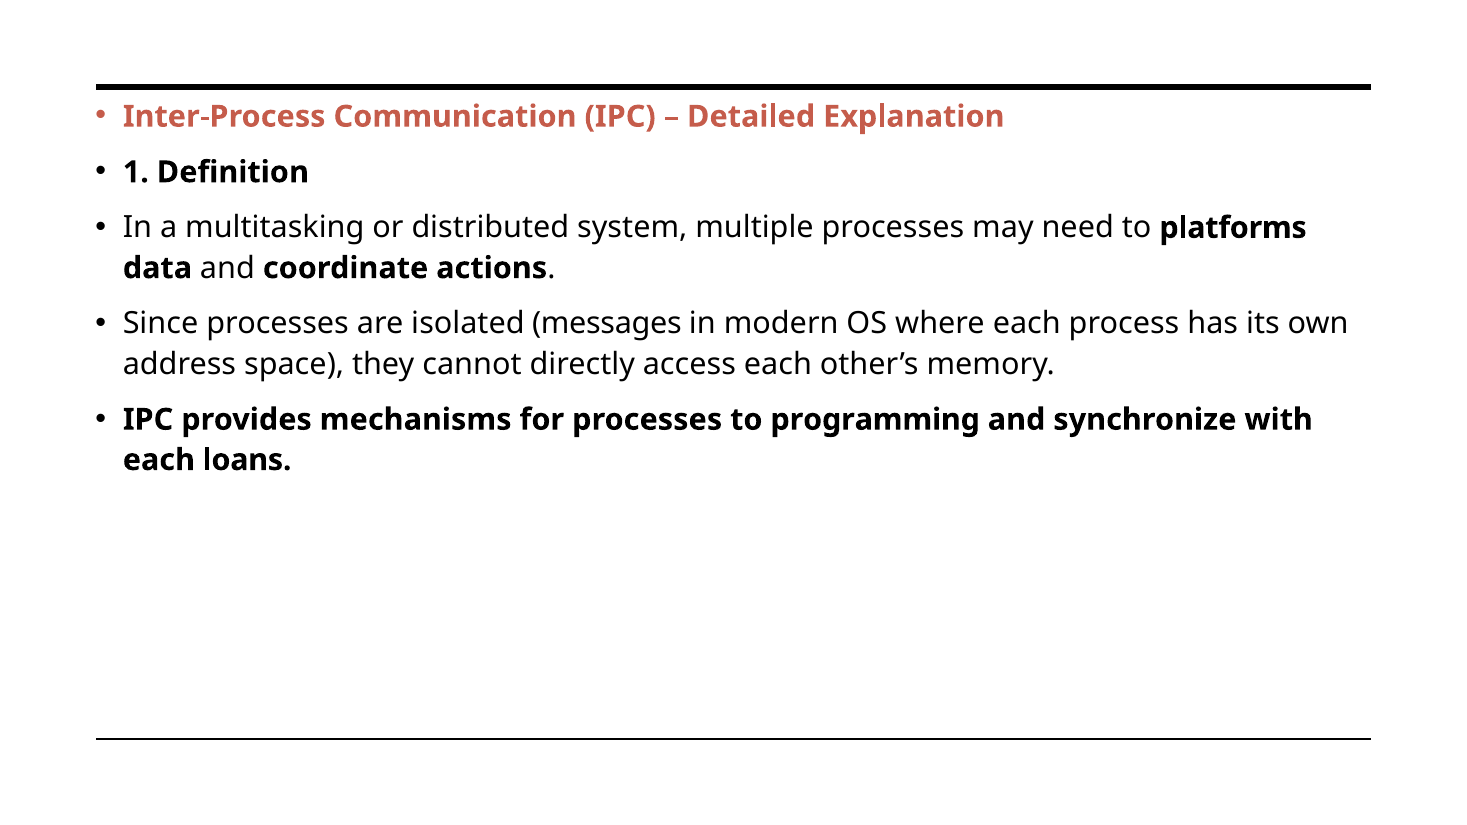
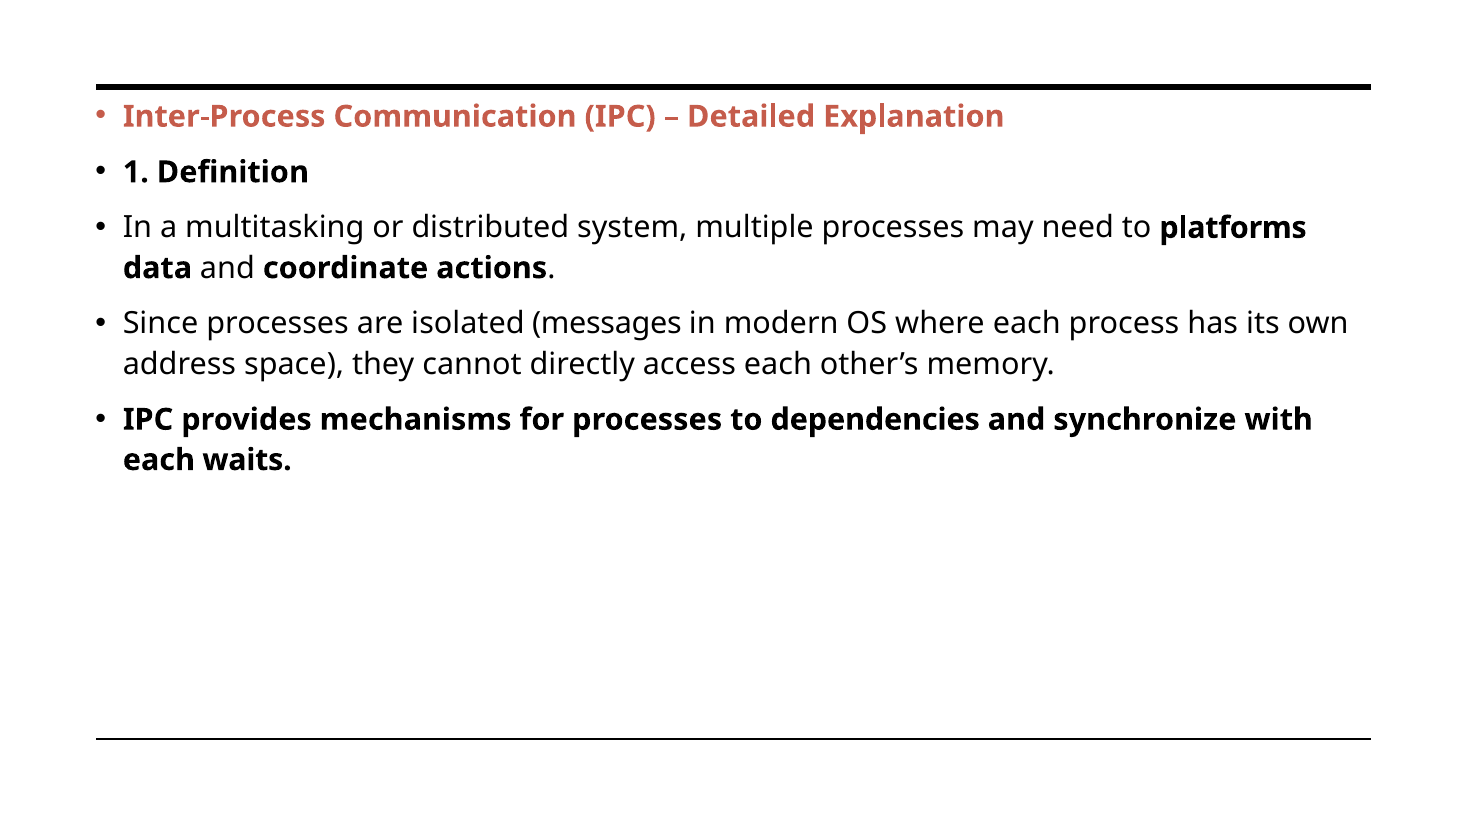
programming: programming -> dependencies
loans: loans -> waits
